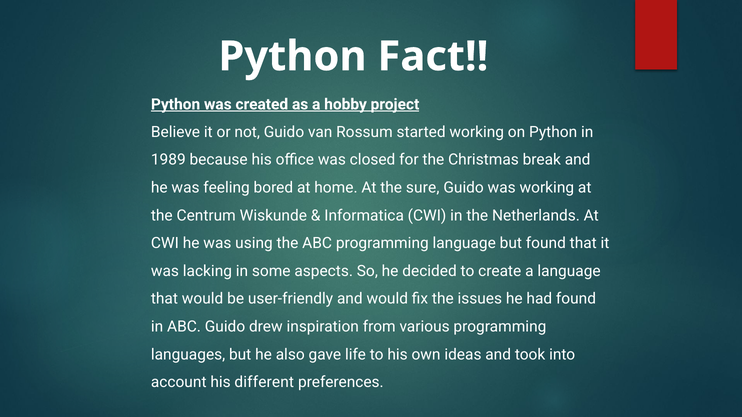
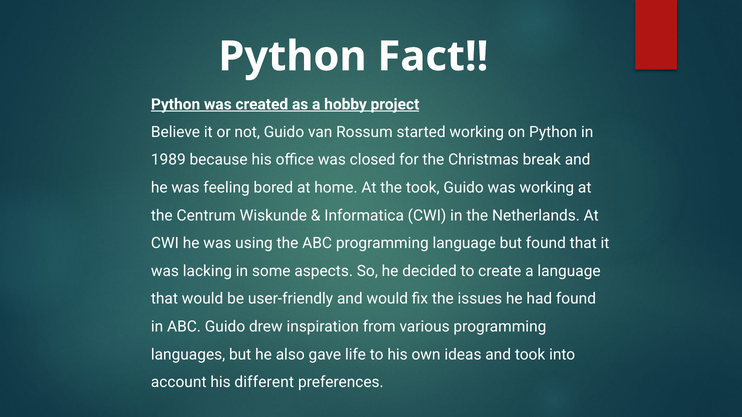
the sure: sure -> took
